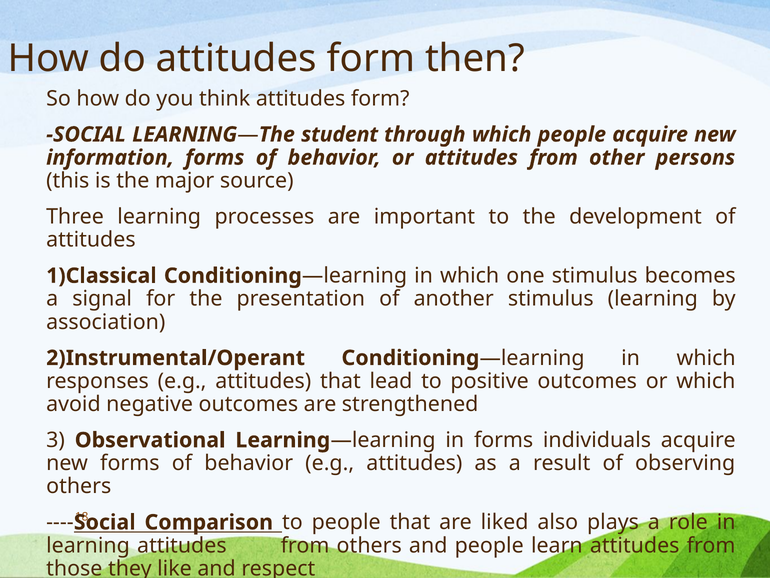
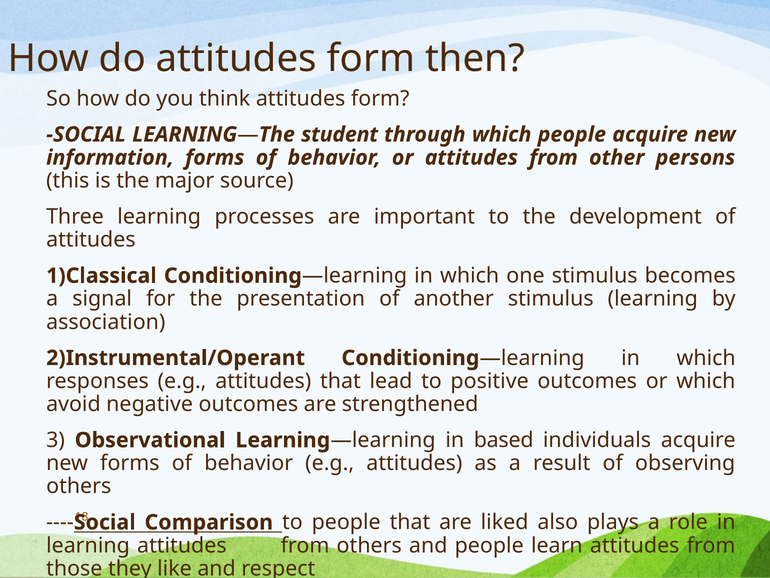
in forms: forms -> based
